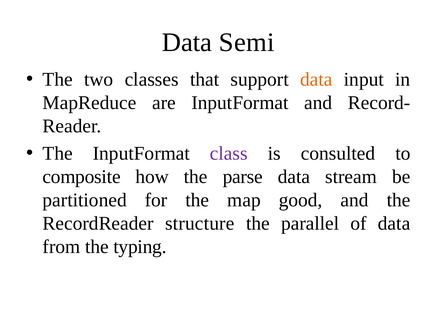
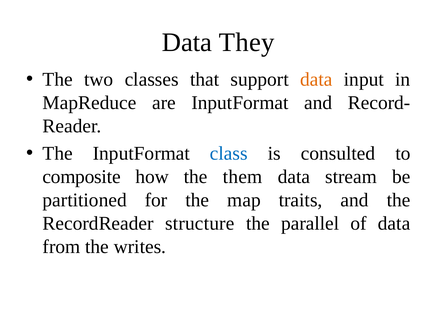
Semi: Semi -> They
class colour: purple -> blue
parse: parse -> them
good: good -> traits
typing: typing -> writes
